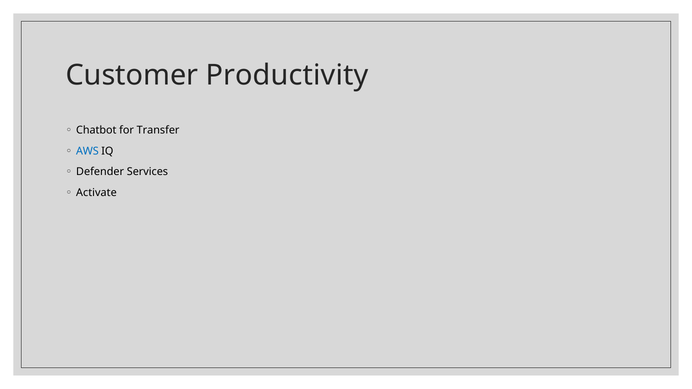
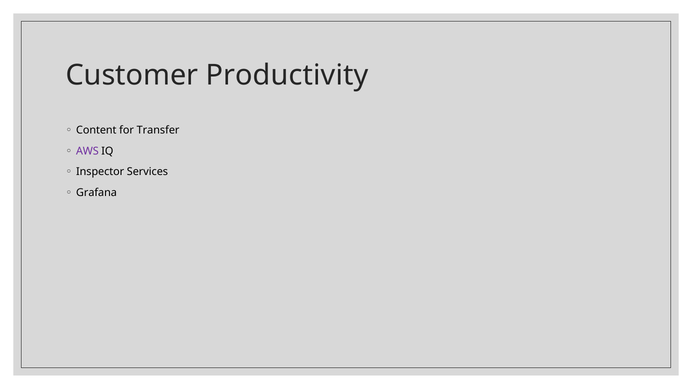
Chatbot: Chatbot -> Content
AWS colour: blue -> purple
Defender: Defender -> Inspector
Activate: Activate -> Grafana
